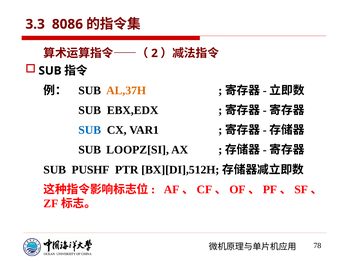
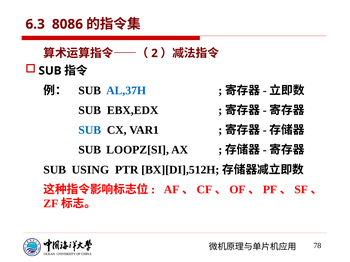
3.3: 3.3 -> 6.3
AL,37H colour: orange -> blue
PUSHF: PUSHF -> USING
